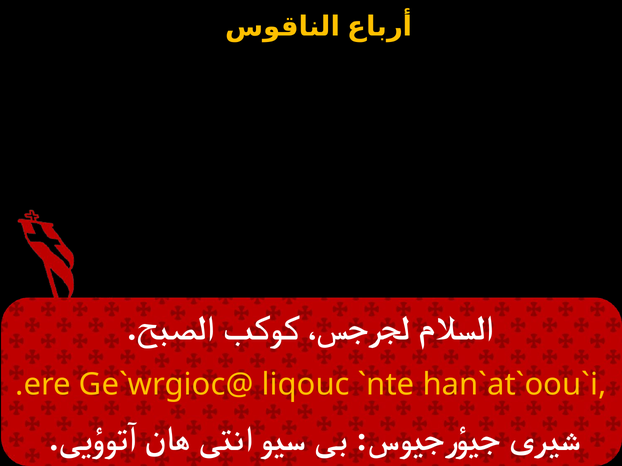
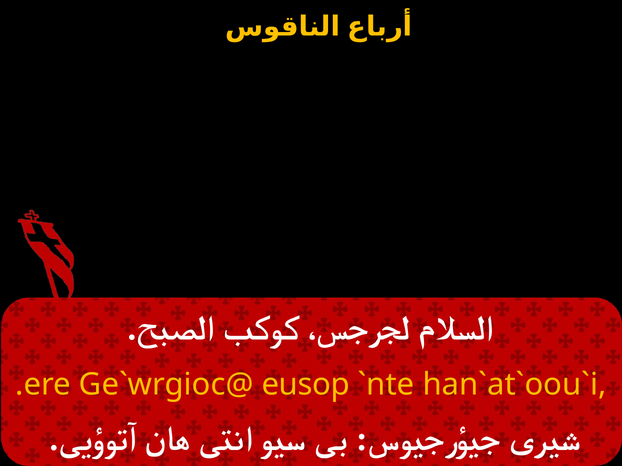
liqouc: liqouc -> eusop
